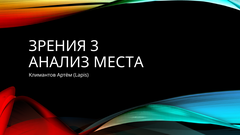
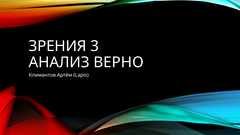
МЕСТА: МЕСТА -> ВЕРНО
